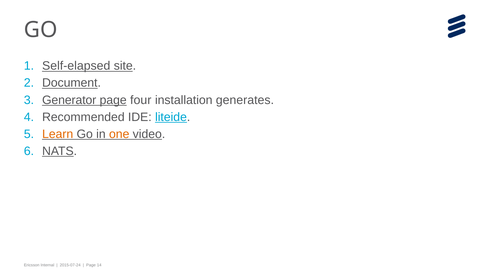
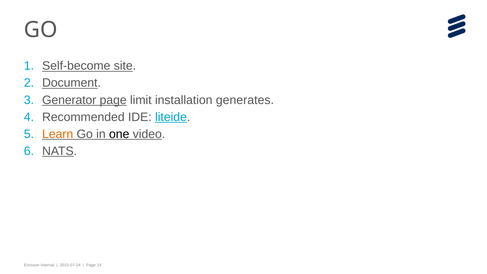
Self-elapsed: Self-elapsed -> Self-become
four: four -> limit
one colour: orange -> black
